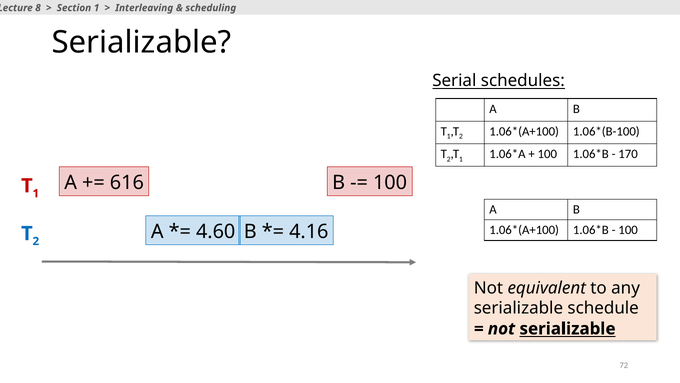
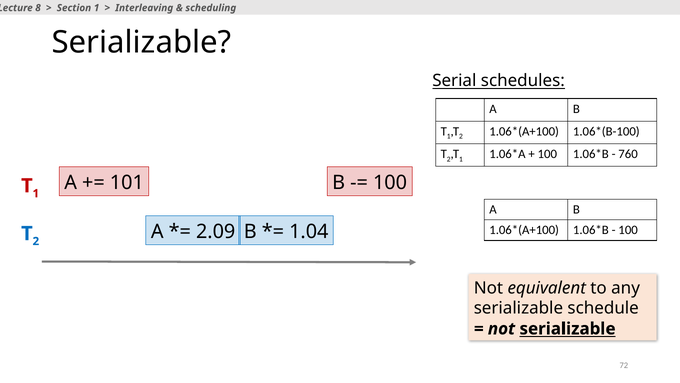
170: 170 -> 760
616: 616 -> 101
4.60: 4.60 -> 2.09
4.16: 4.16 -> 1.04
